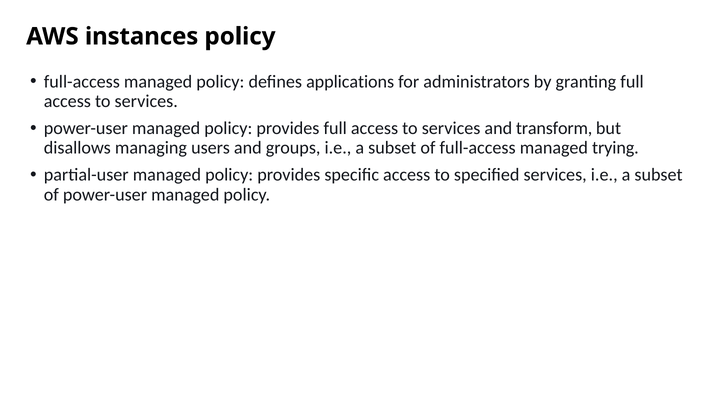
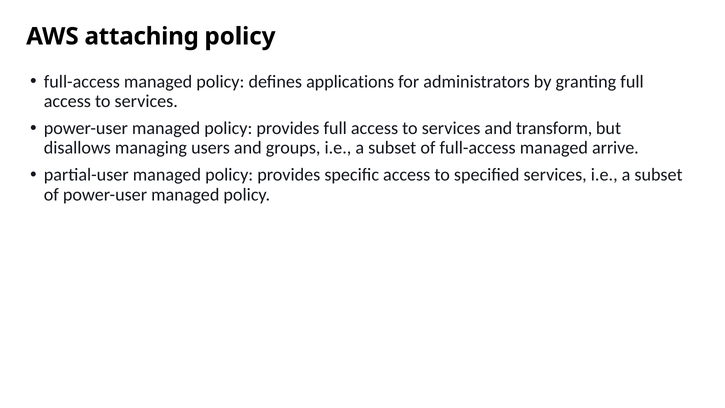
instances: instances -> attaching
trying: trying -> arrive
